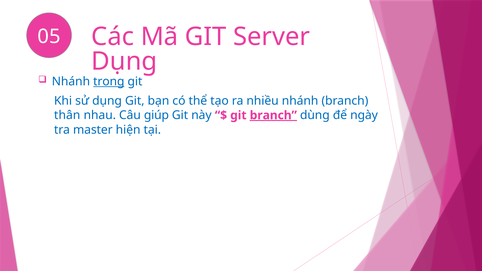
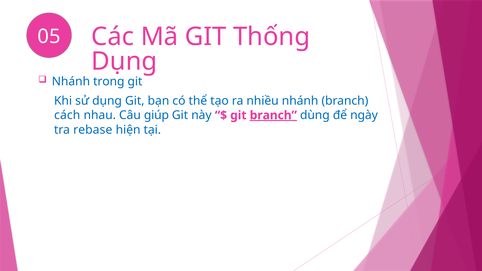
Server: Server -> Thống
trong underline: present -> none
thân: thân -> cách
master: master -> rebase
